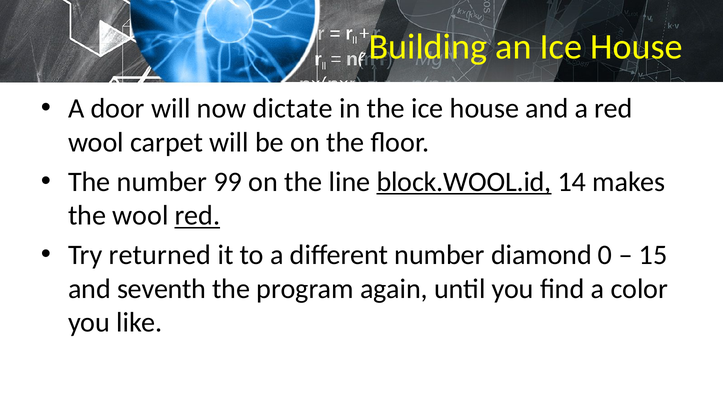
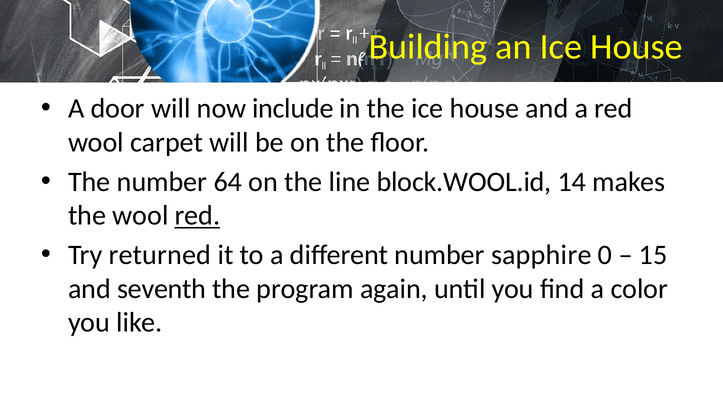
dictate: dictate -> include
99: 99 -> 64
block.WOOL.id underline: present -> none
diamond: diamond -> sapphire
